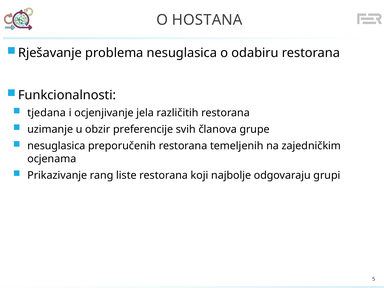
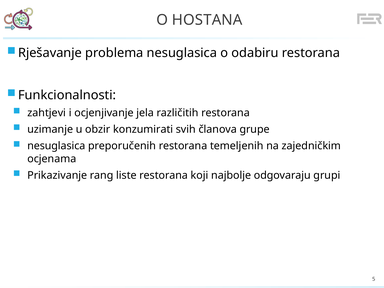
tjedana: tjedana -> zahtjevi
preferencije: preferencije -> konzumirati
